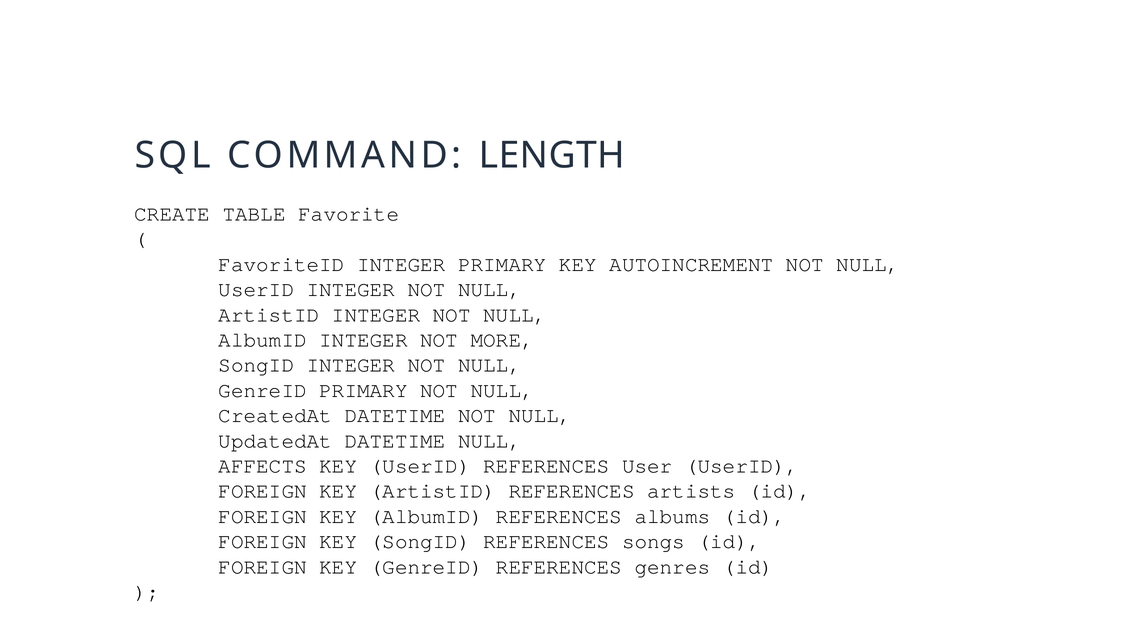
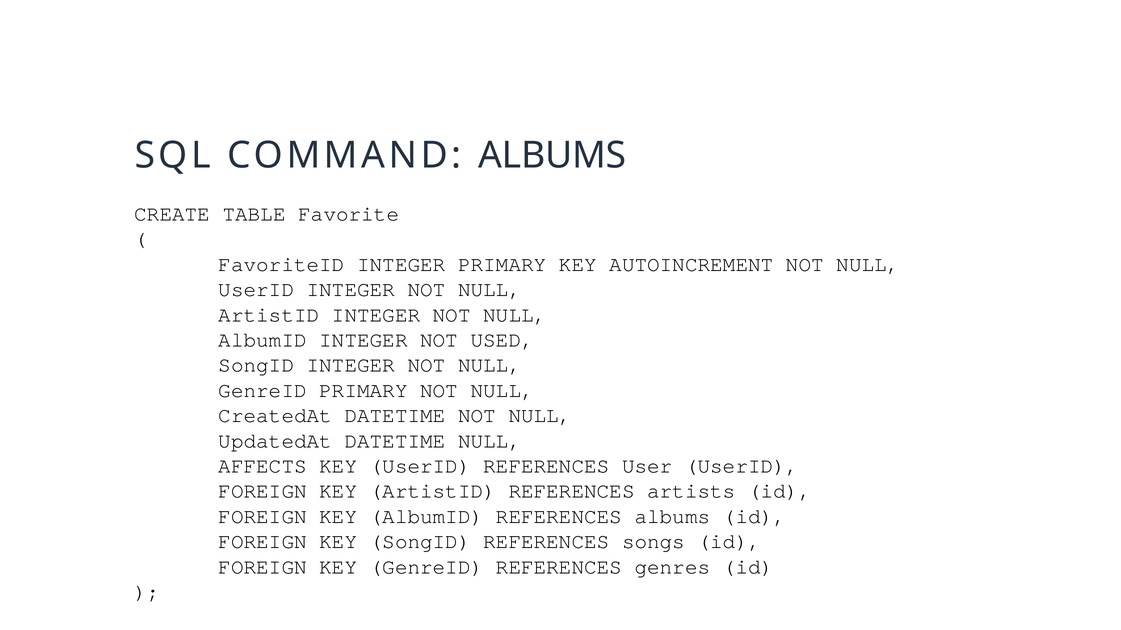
COMMAND LENGTH: LENGTH -> ALBUMS
MORE: MORE -> USED
